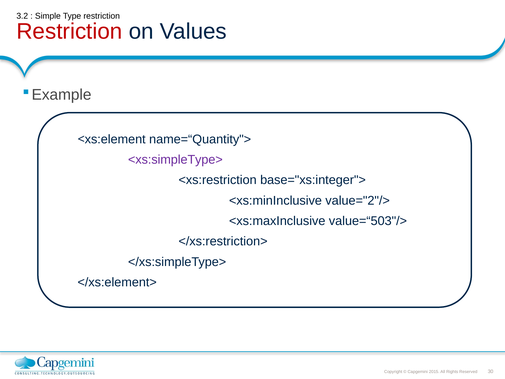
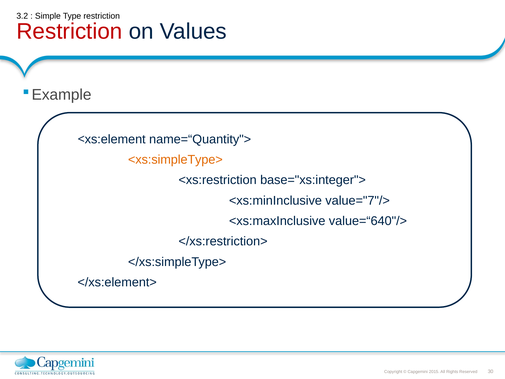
<xs:simpleType> colour: purple -> orange
value="2"/>: value="2"/> -> value="7"/>
value=“503"/>: value=“503"/> -> value=“640"/>
